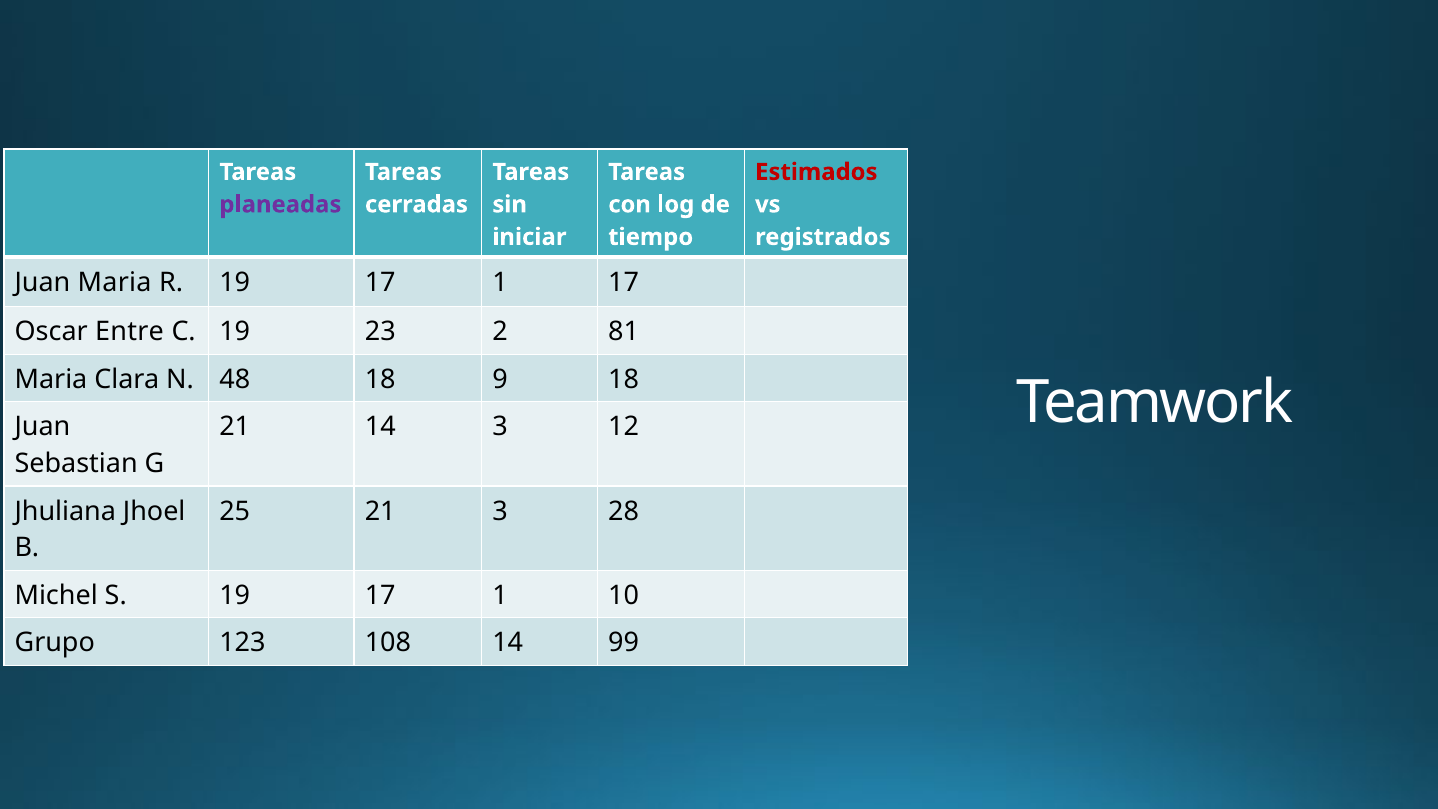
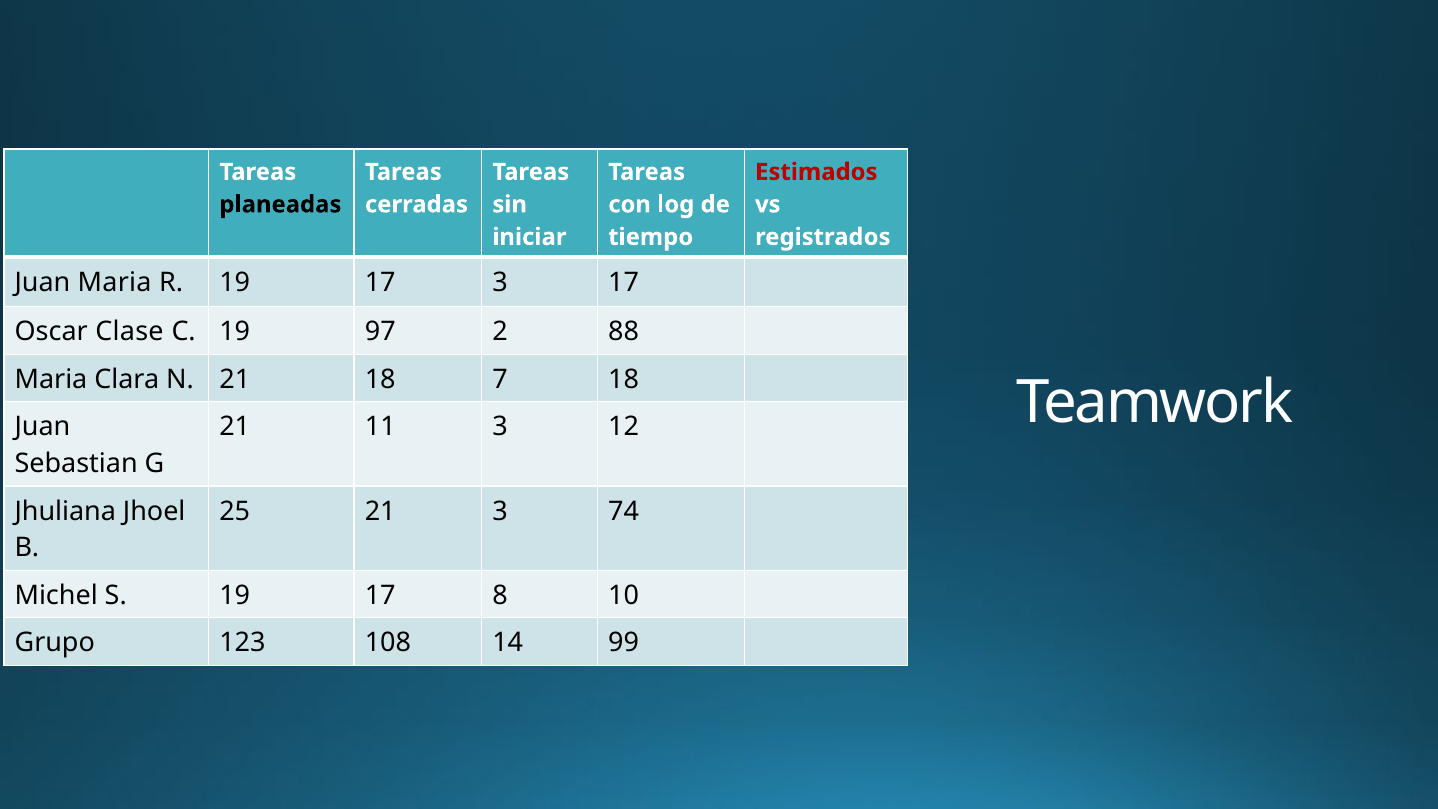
planeadas colour: purple -> black
R 19 17 1: 1 -> 3
Entre: Entre -> Clase
23: 23 -> 97
81: 81 -> 88
N 48: 48 -> 21
9: 9 -> 7
21 14: 14 -> 11
28: 28 -> 74
S 19 17 1: 1 -> 8
